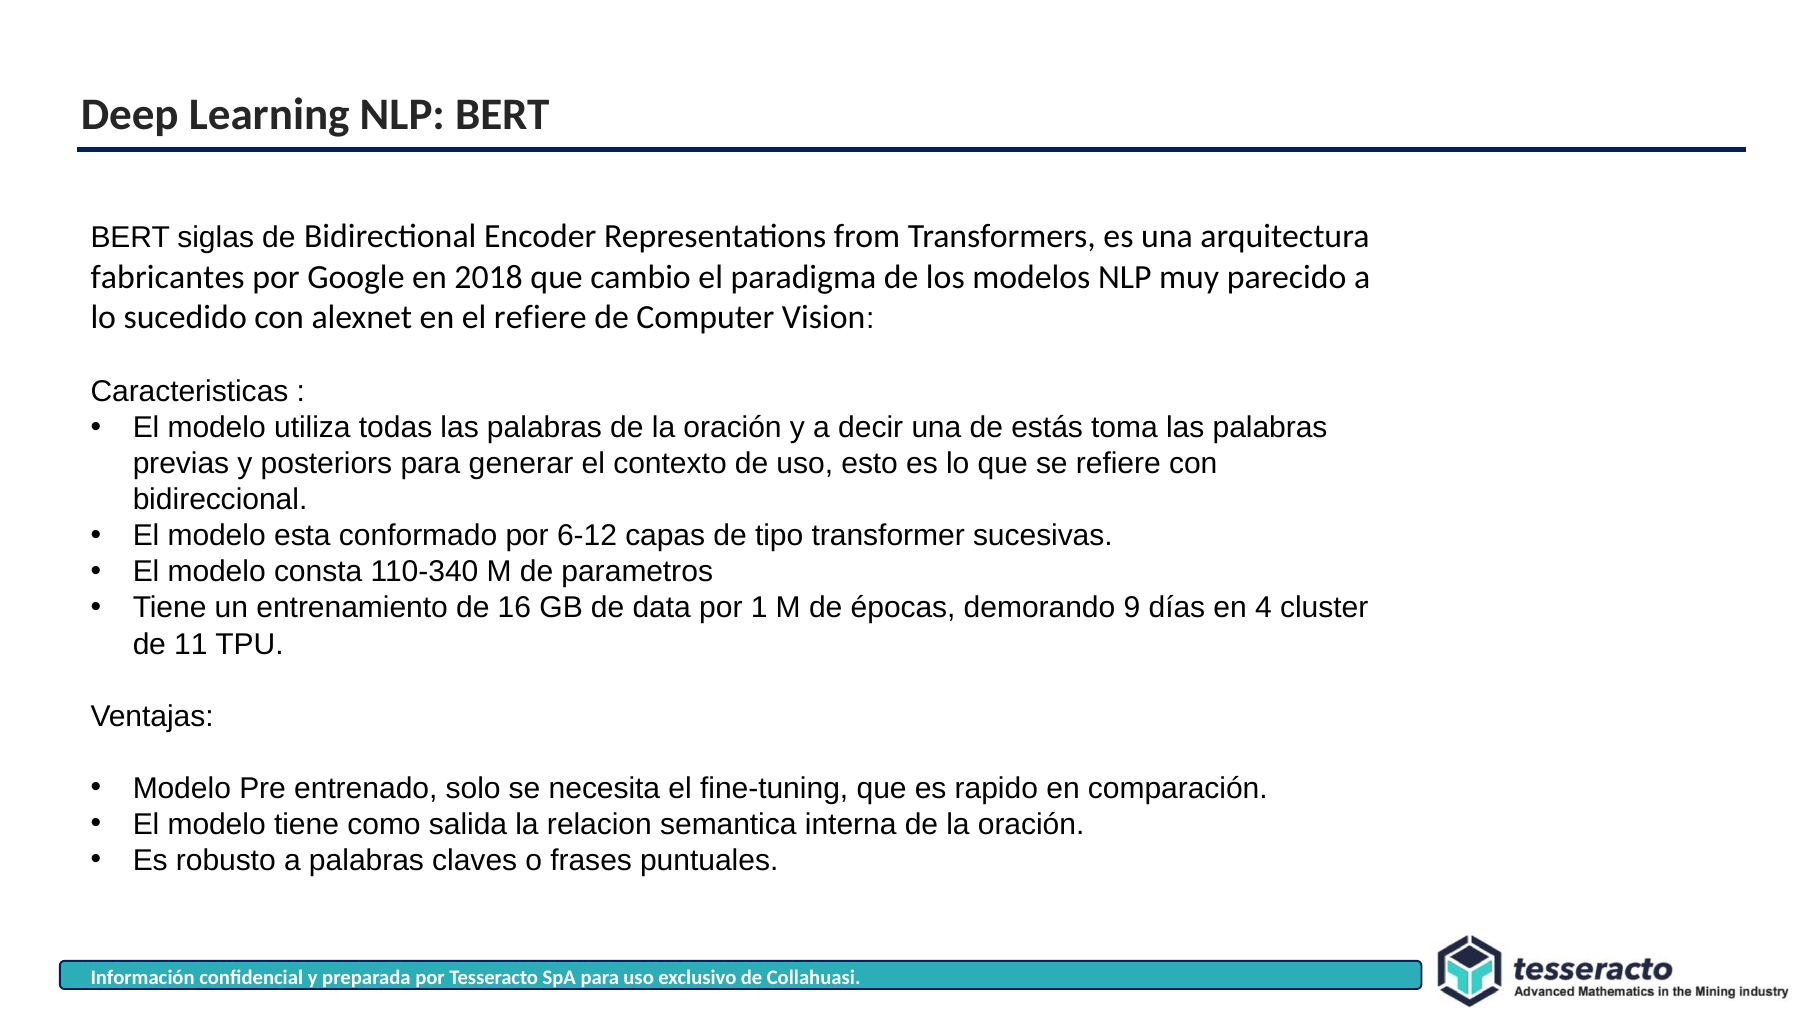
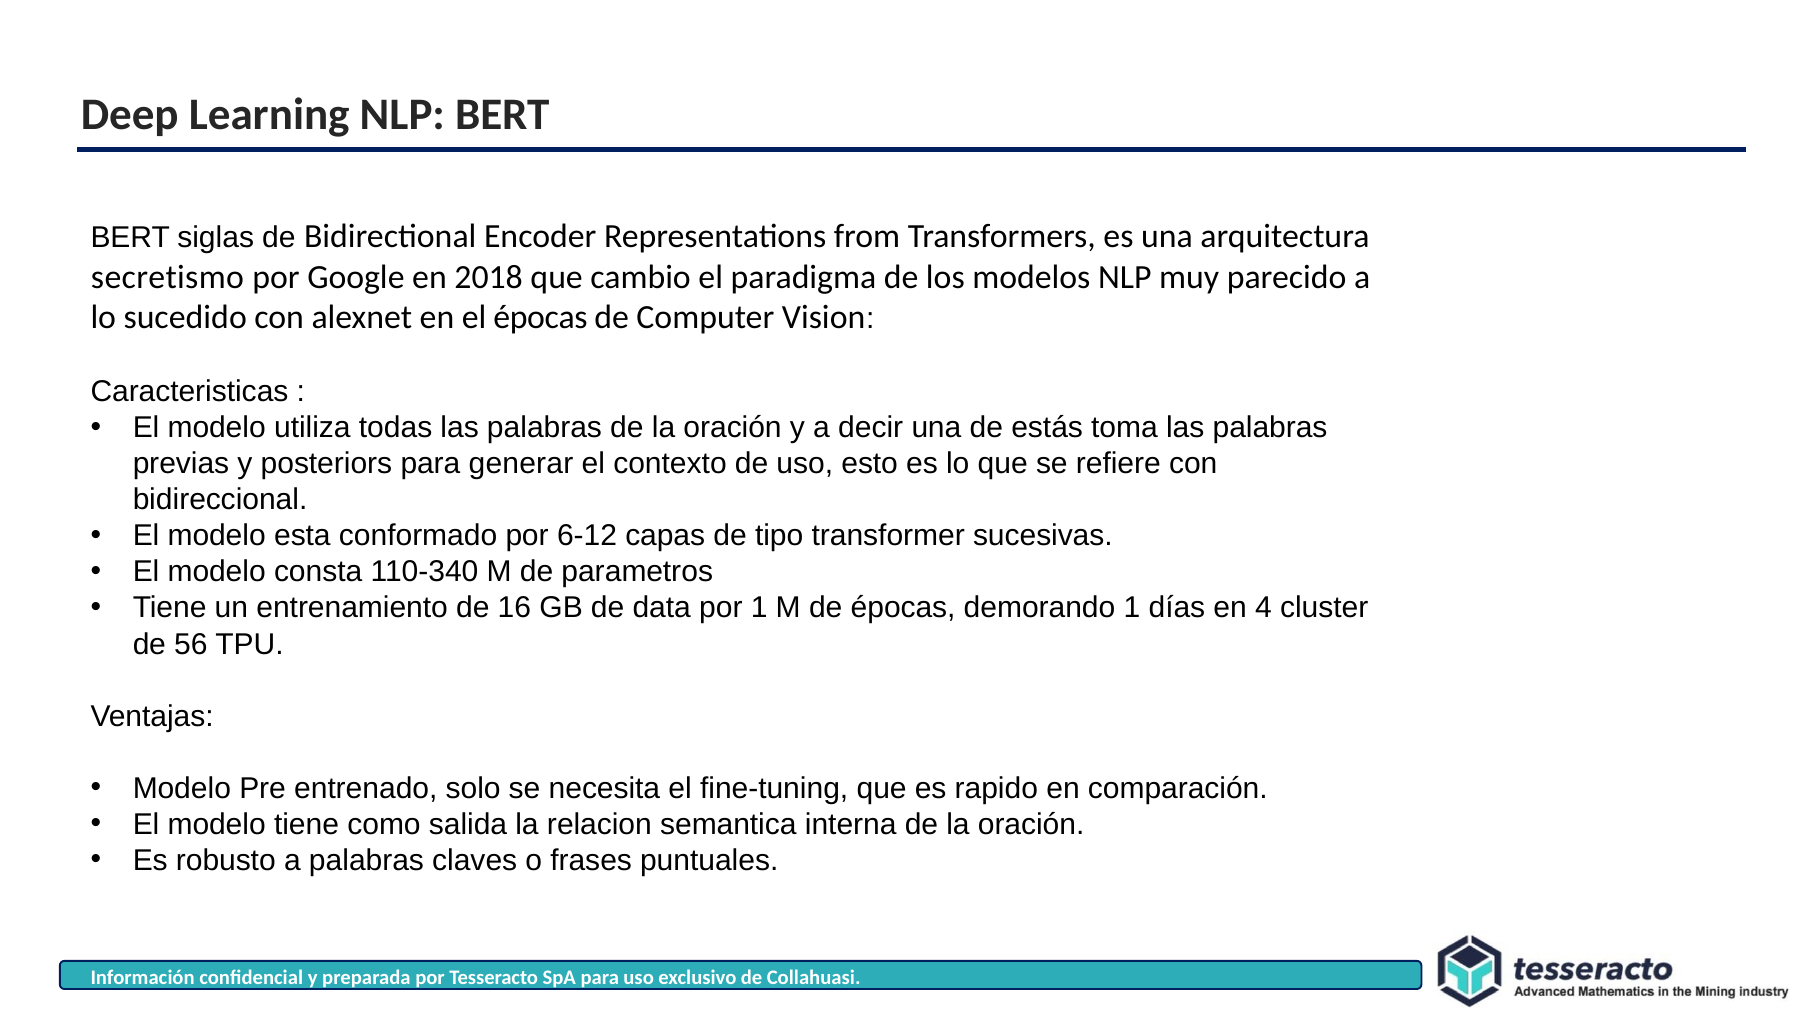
fabricantes: fabricantes -> secretismo
el refiere: refiere -> épocas
demorando 9: 9 -> 1
11: 11 -> 56
